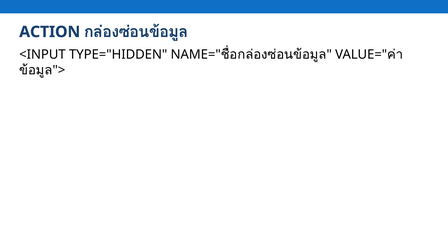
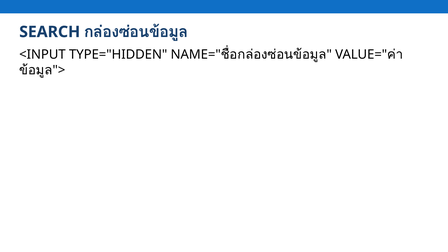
ACTION: ACTION -> SEARCH
